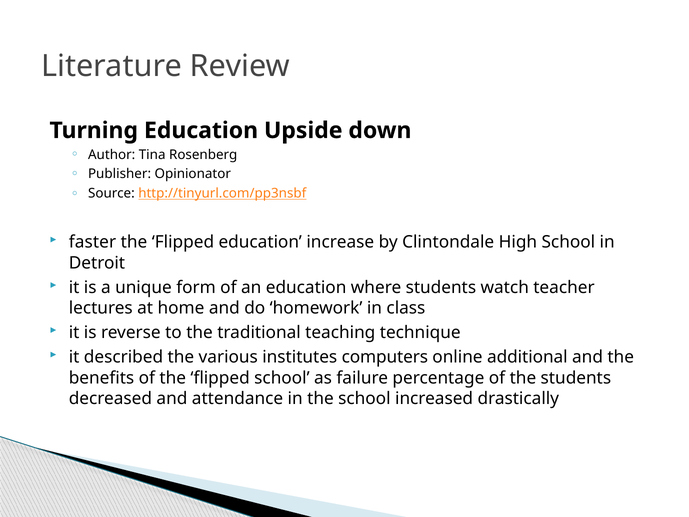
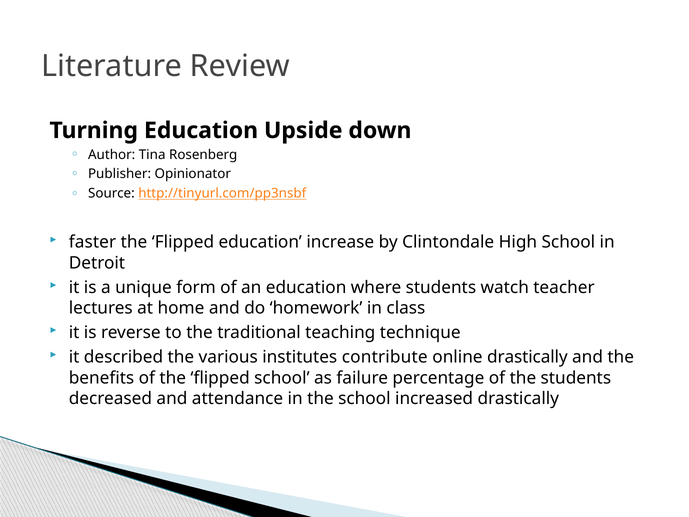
computers: computers -> contribute
online additional: additional -> drastically
